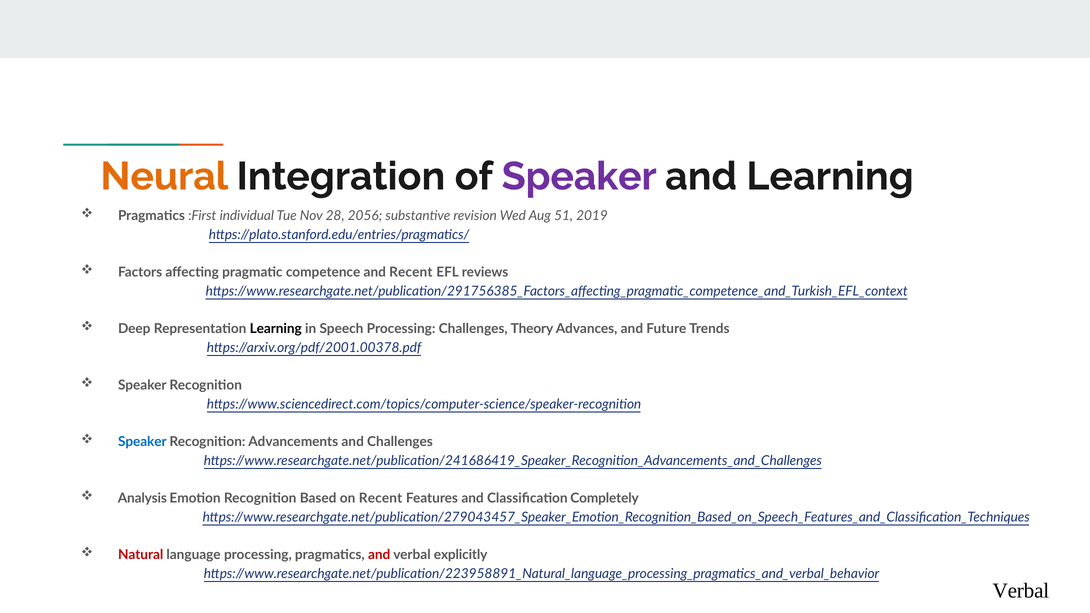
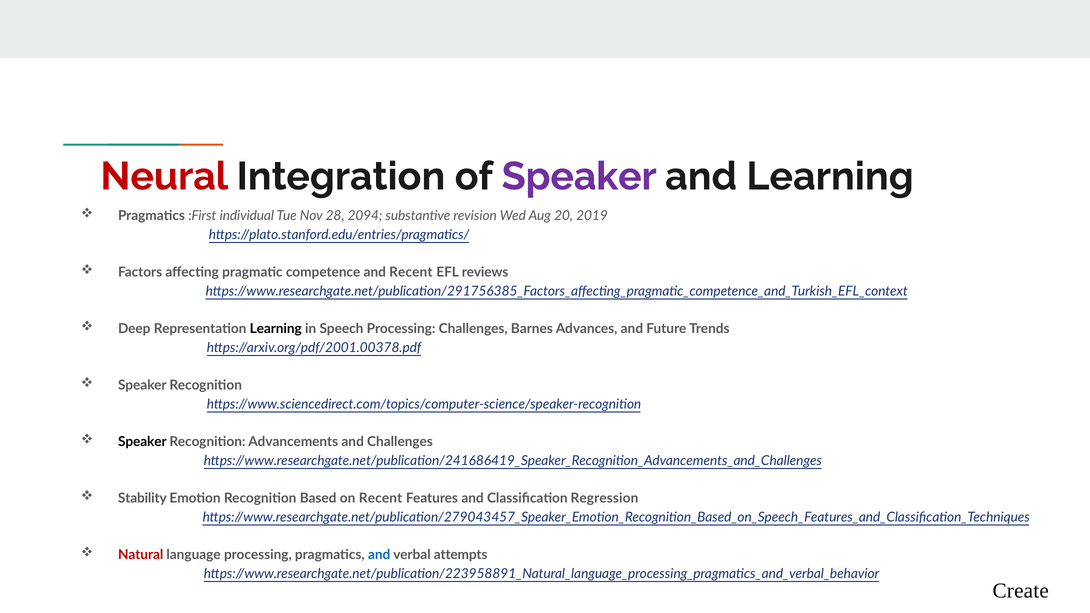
Neural colour: orange -> red
2056: 2056 -> 2094
51: 51 -> 20
Theory: Theory -> Barnes
Speaker at (142, 442) colour: blue -> black
Analysis: Analysis -> Stability
Completely: Completely -> Regression
and at (379, 555) colour: red -> blue
explicitly: explicitly -> attempts
Verbal at (1021, 591): Verbal -> Create
